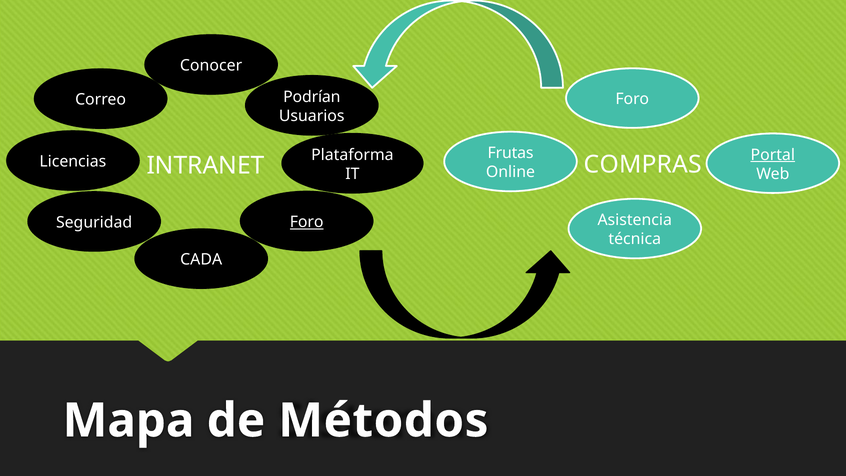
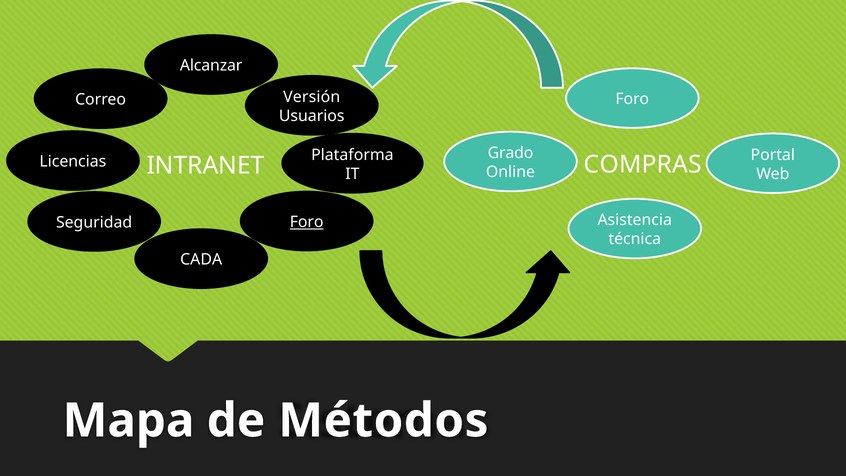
Conocer: Conocer -> Alcanzar
Podrían: Podrían -> Versión
Frutas: Frutas -> Grado
Portal underline: present -> none
